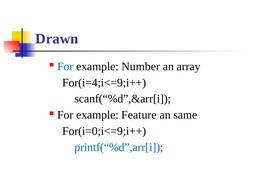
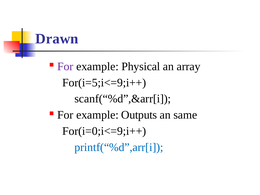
For at (65, 66) colour: blue -> purple
Number: Number -> Physical
For(i=4;i<=9;i++: For(i=4;i<=9;i++ -> For(i=5;i<=9;i++
Feature: Feature -> Outputs
